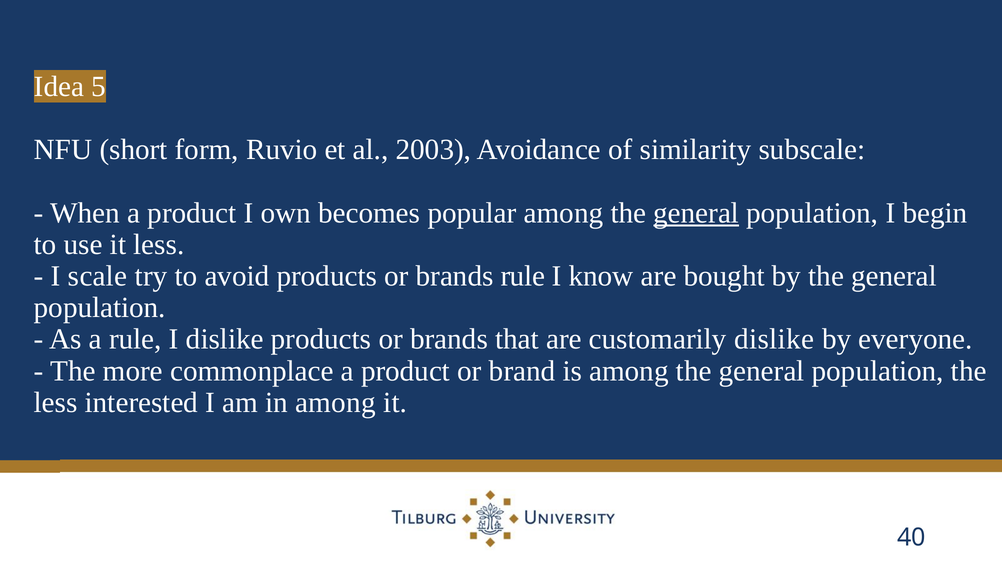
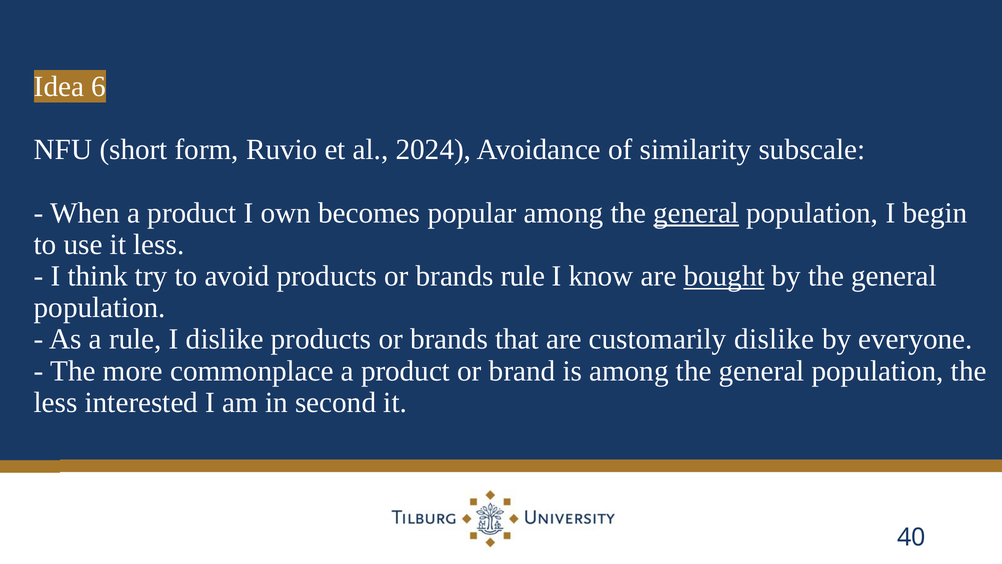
5: 5 -> 6
2003: 2003 -> 2024
scale: scale -> think
bought underline: none -> present
in among: among -> second
